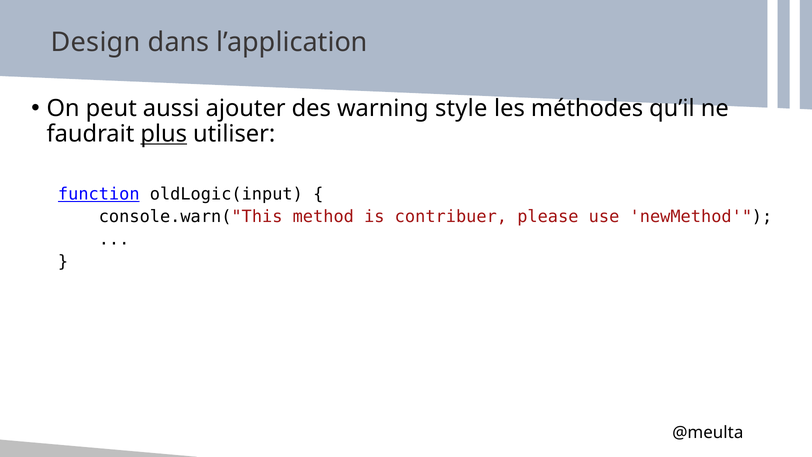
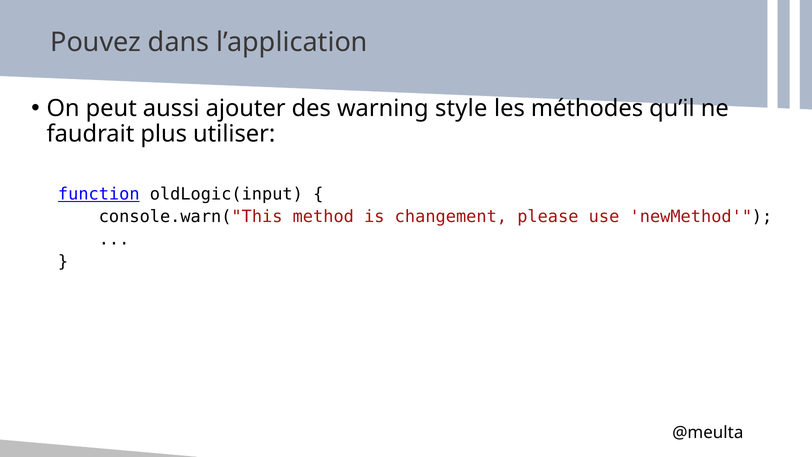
Design: Design -> Pouvez
plus underline: present -> none
contribuer: contribuer -> changement
